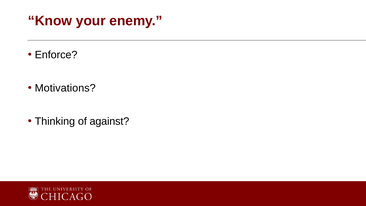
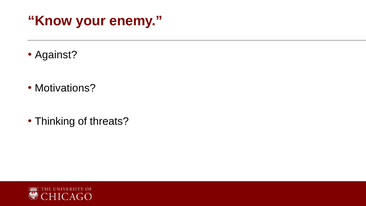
Enforce: Enforce -> Against
against: against -> threats
